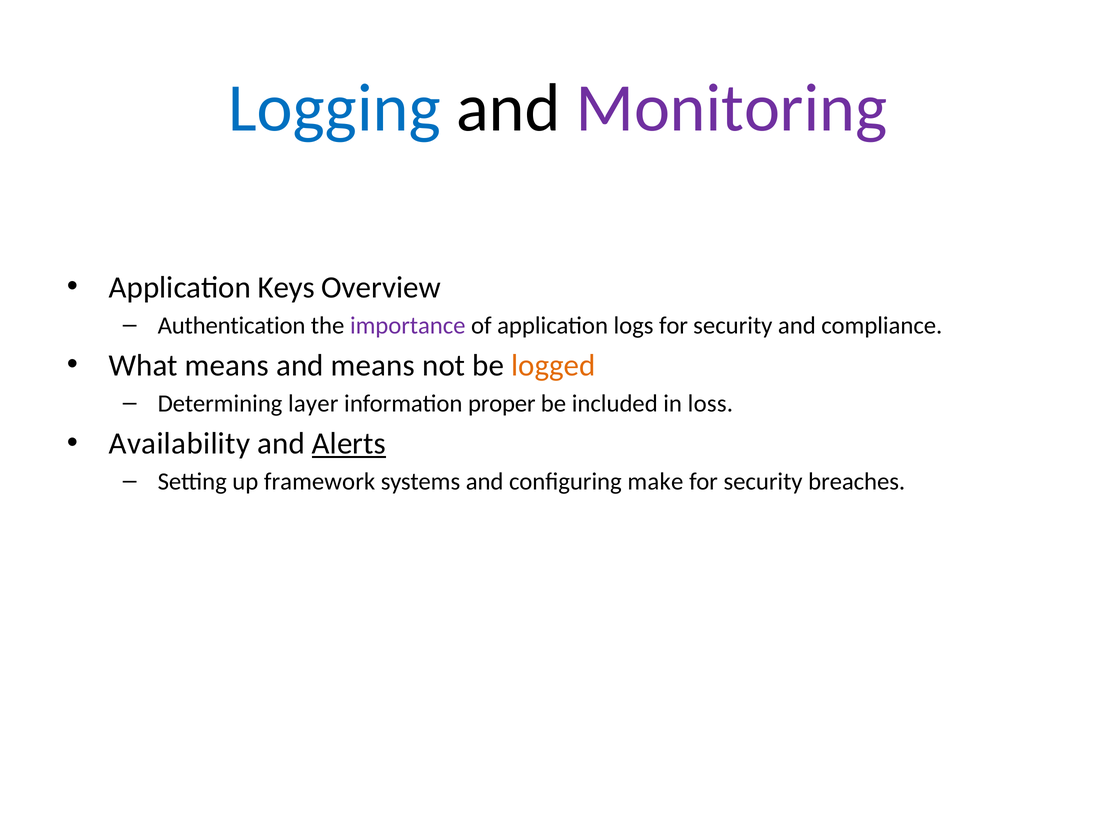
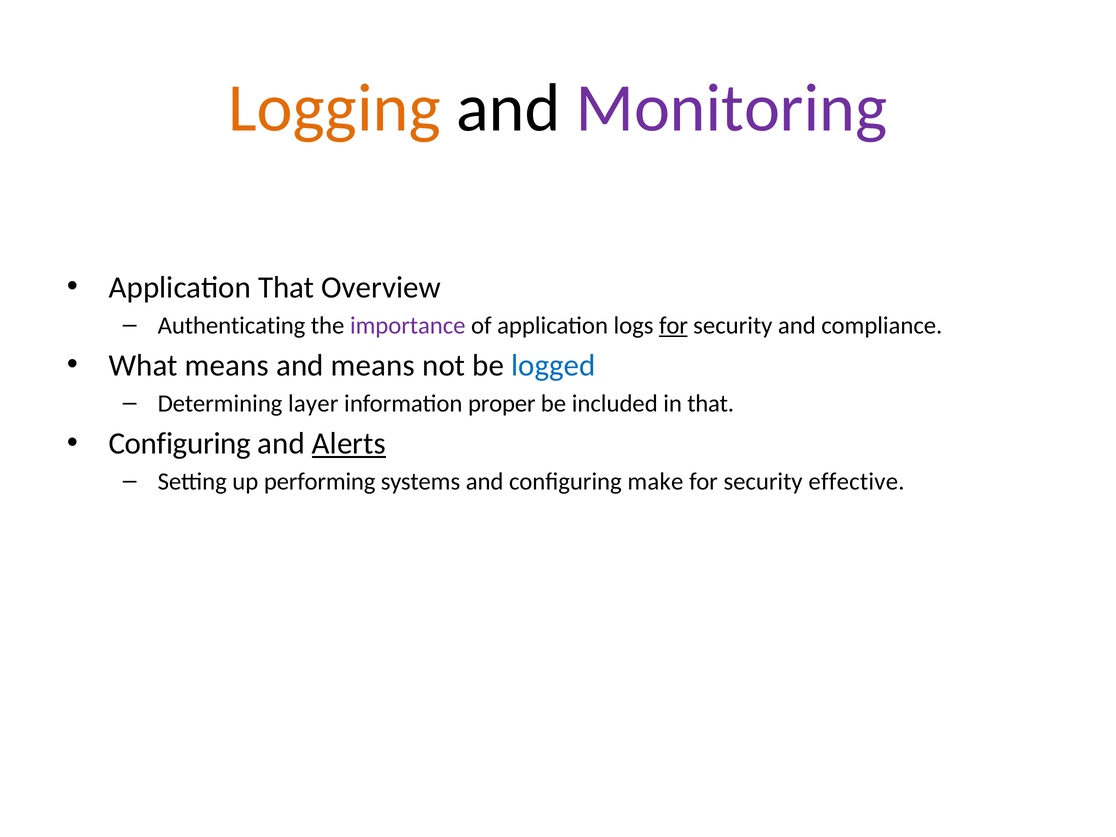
Logging colour: blue -> orange
Application Keys: Keys -> That
Authentication: Authentication -> Authenticating
for at (673, 325) underline: none -> present
logged colour: orange -> blue
in loss: loss -> that
Availability at (179, 444): Availability -> Configuring
framework: framework -> performing
breaches: breaches -> effective
